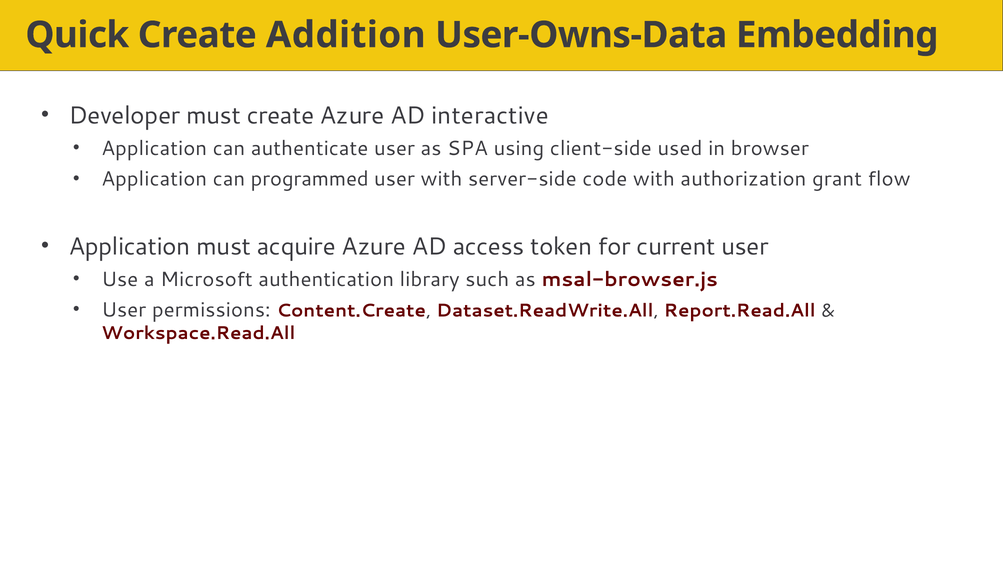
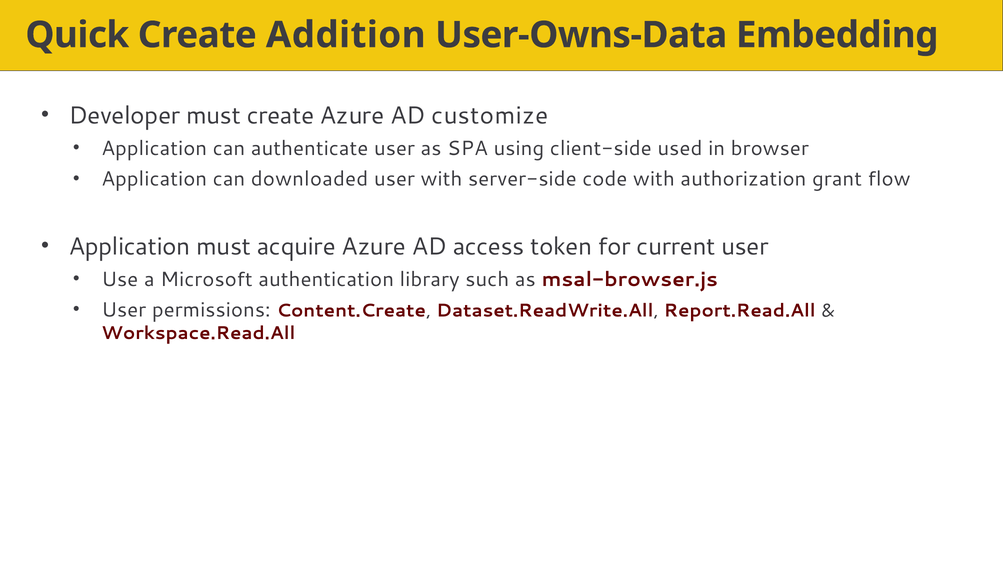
interactive: interactive -> customize
programmed: programmed -> downloaded
